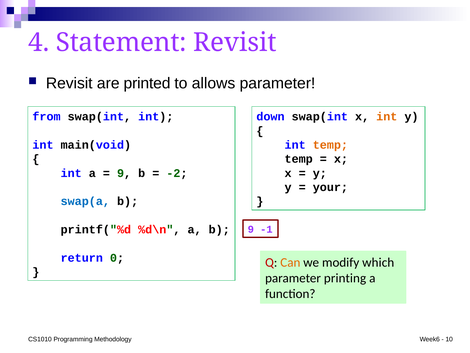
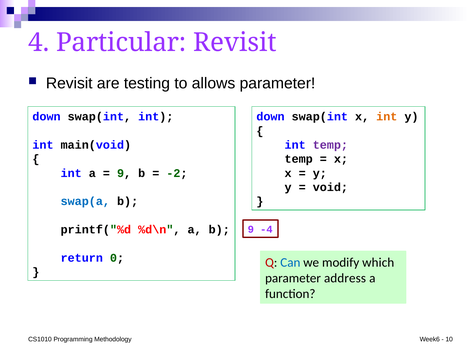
Statement: Statement -> Particular
printed: printed -> testing
from at (47, 117): from -> down
temp at (330, 145) colour: orange -> purple
your: your -> void
-1: -1 -> -4
Can colour: orange -> blue
printing: printing -> address
